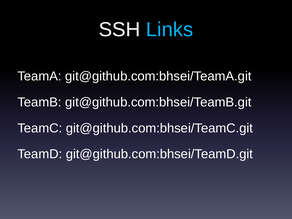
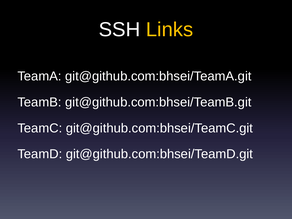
Links colour: light blue -> yellow
